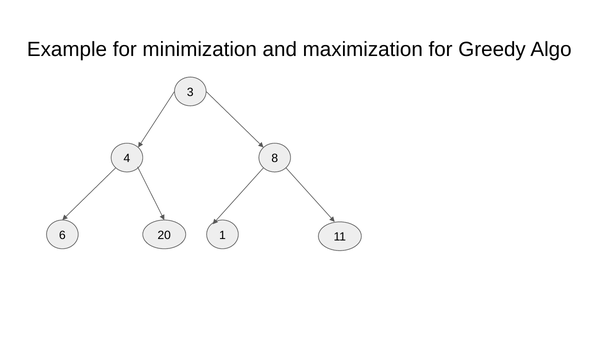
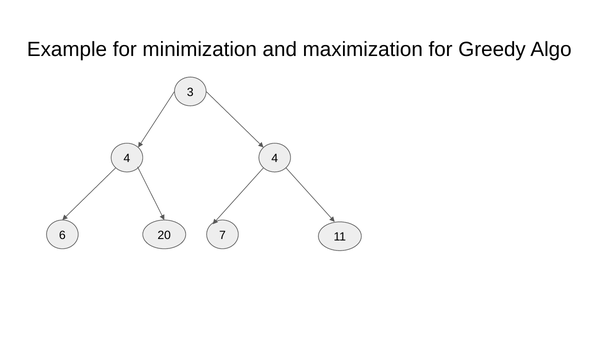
4 8: 8 -> 4
1: 1 -> 7
